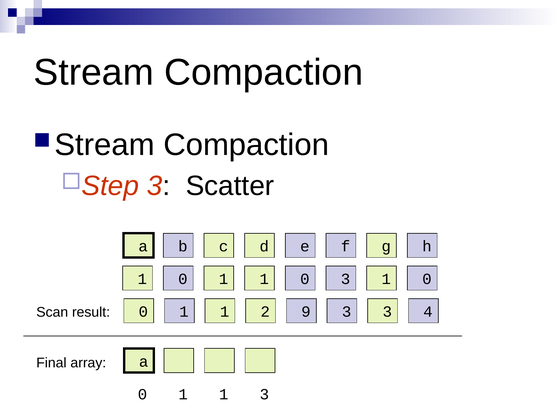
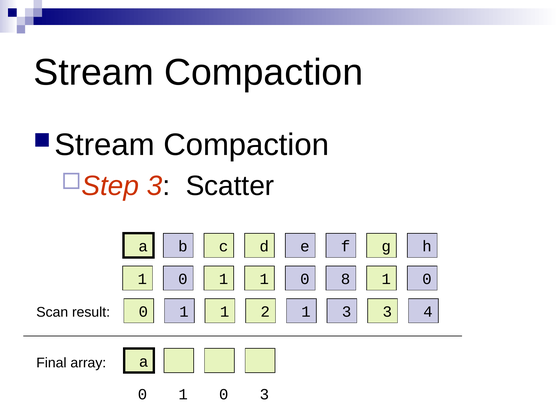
0 3: 3 -> 8
2 9: 9 -> 1
1 at (224, 394): 1 -> 0
